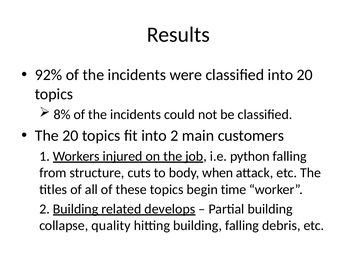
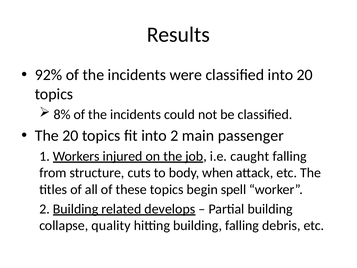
customers: customers -> passenger
python: python -> caught
time: time -> spell
